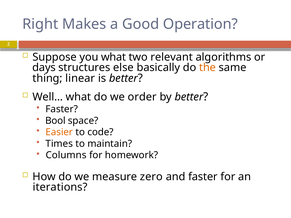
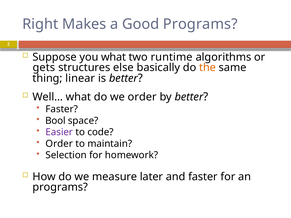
Good Operation: Operation -> Programs
relevant: relevant -> runtime
days: days -> gets
Easier colour: orange -> purple
Times at (59, 144): Times -> Order
Columns: Columns -> Selection
zero: zero -> later
iterations at (60, 187): iterations -> programs
